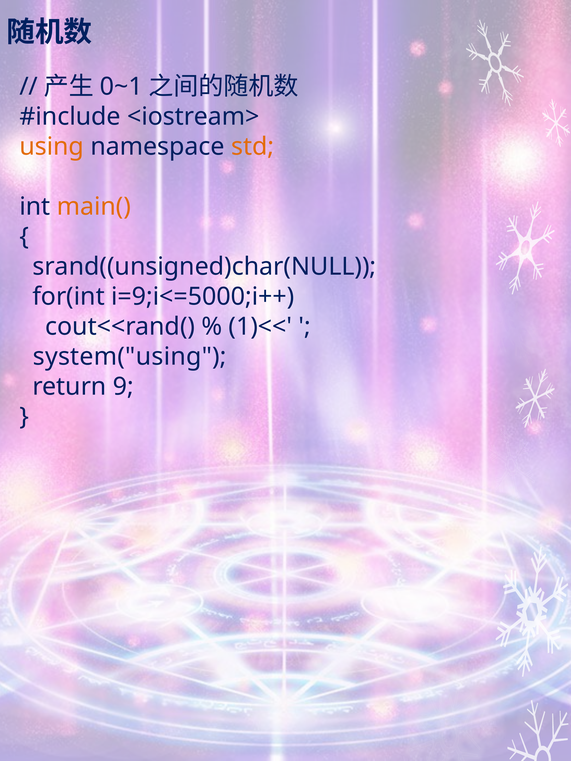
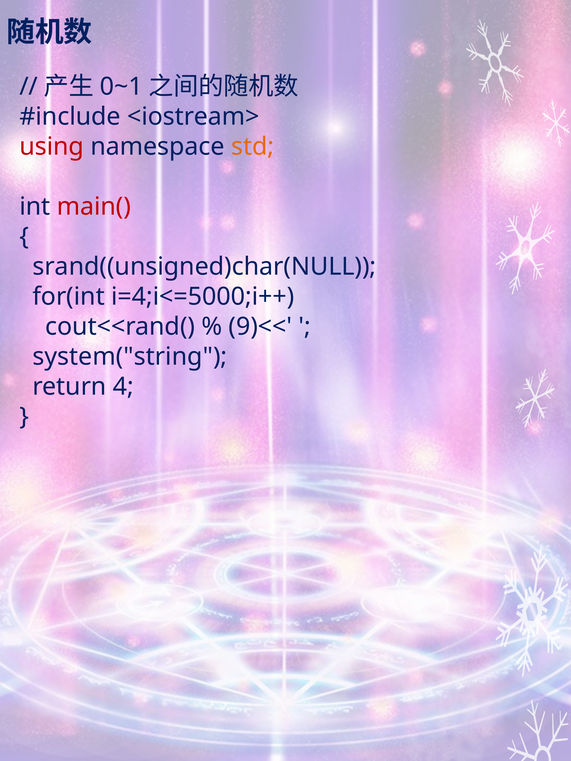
using colour: orange -> red
main( colour: orange -> red
i=9;i<=5000;i++: i=9;i<=5000;i++ -> i=4;i<=5000;i++
1)<<: 1)<< -> 9)<<
system("using: system("using -> system("string
9: 9 -> 4
